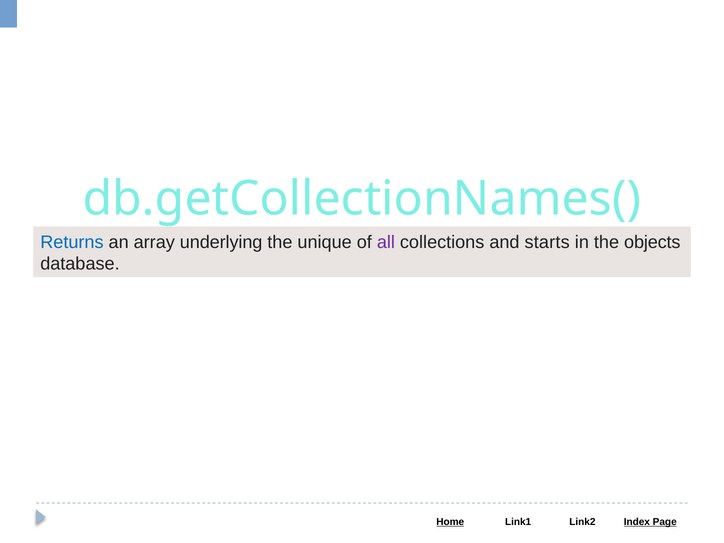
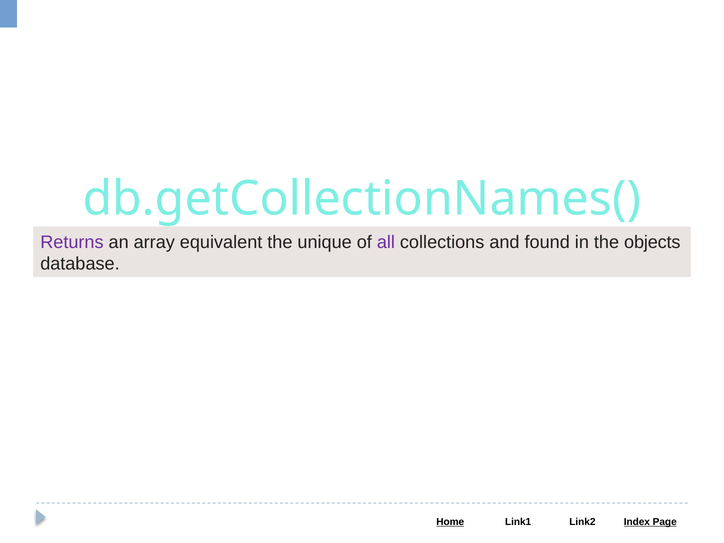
Returns colour: blue -> purple
underlying: underlying -> equivalent
starts: starts -> found
